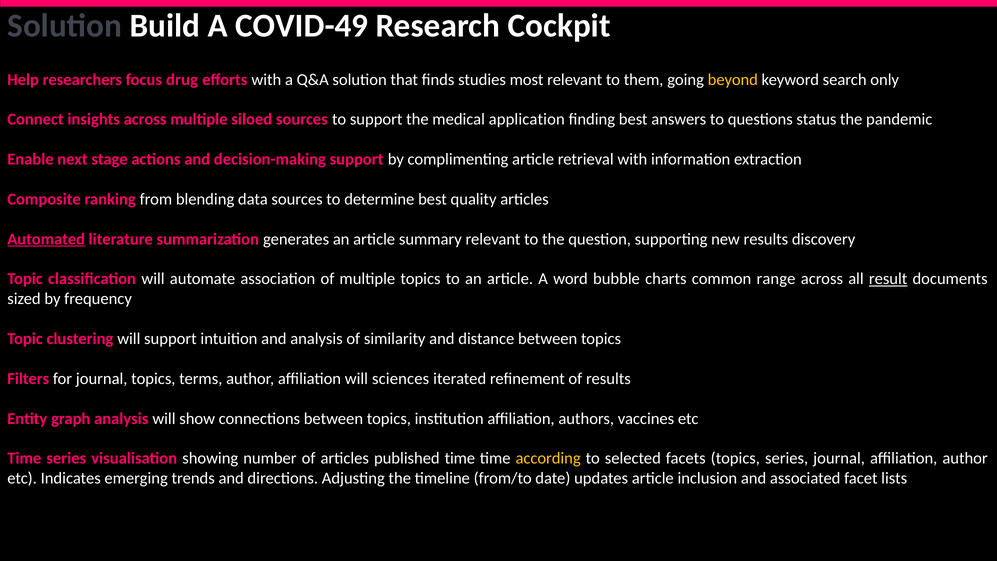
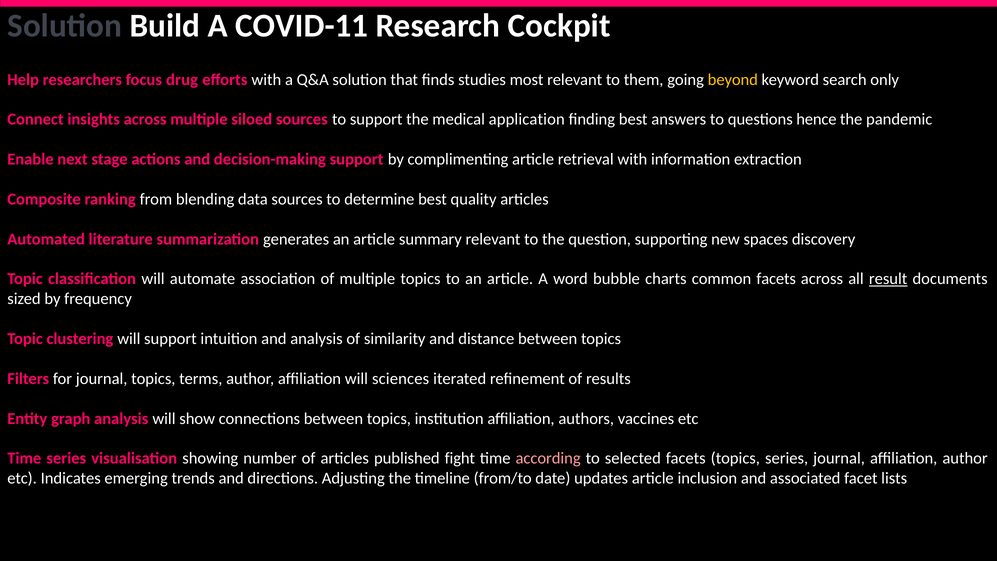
COVID-49: COVID-49 -> COVID-11
status: status -> hence
Automated underline: present -> none
new results: results -> spaces
common range: range -> facets
published time: time -> fight
according colour: yellow -> pink
